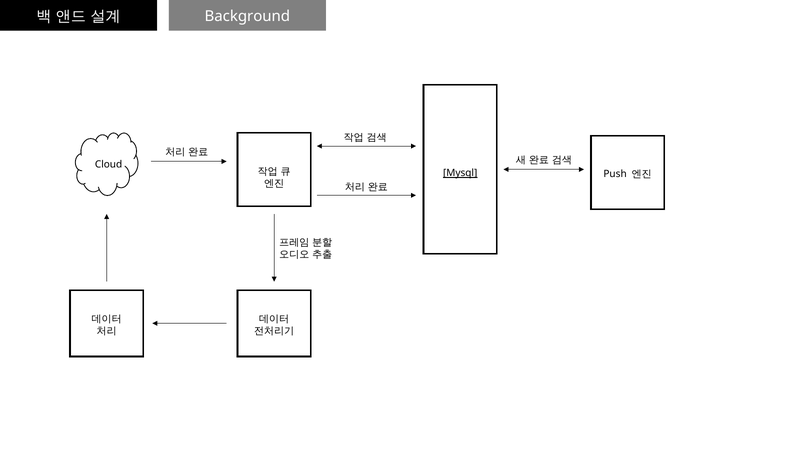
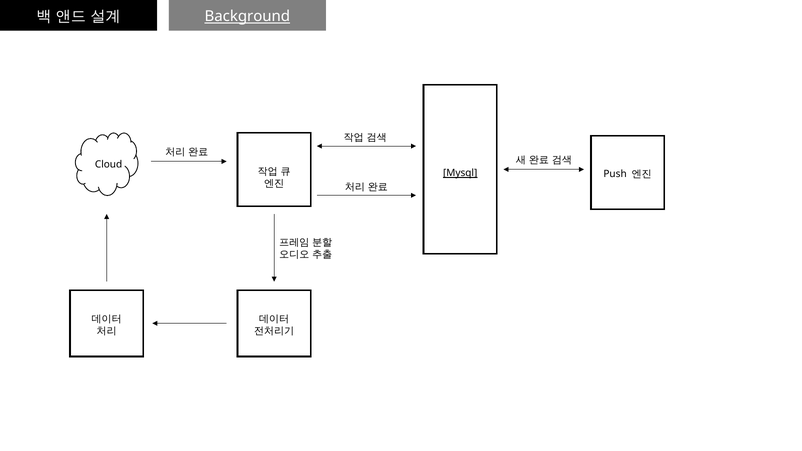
Background underline: none -> present
